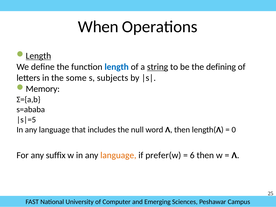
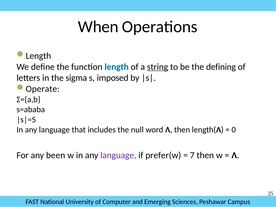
Length at (38, 56) underline: present -> none
some: some -> sigma
subjects: subjects -> imposed
Memory: Memory -> Operate
suffix: suffix -> been
language at (118, 155) colour: orange -> purple
6: 6 -> 7
